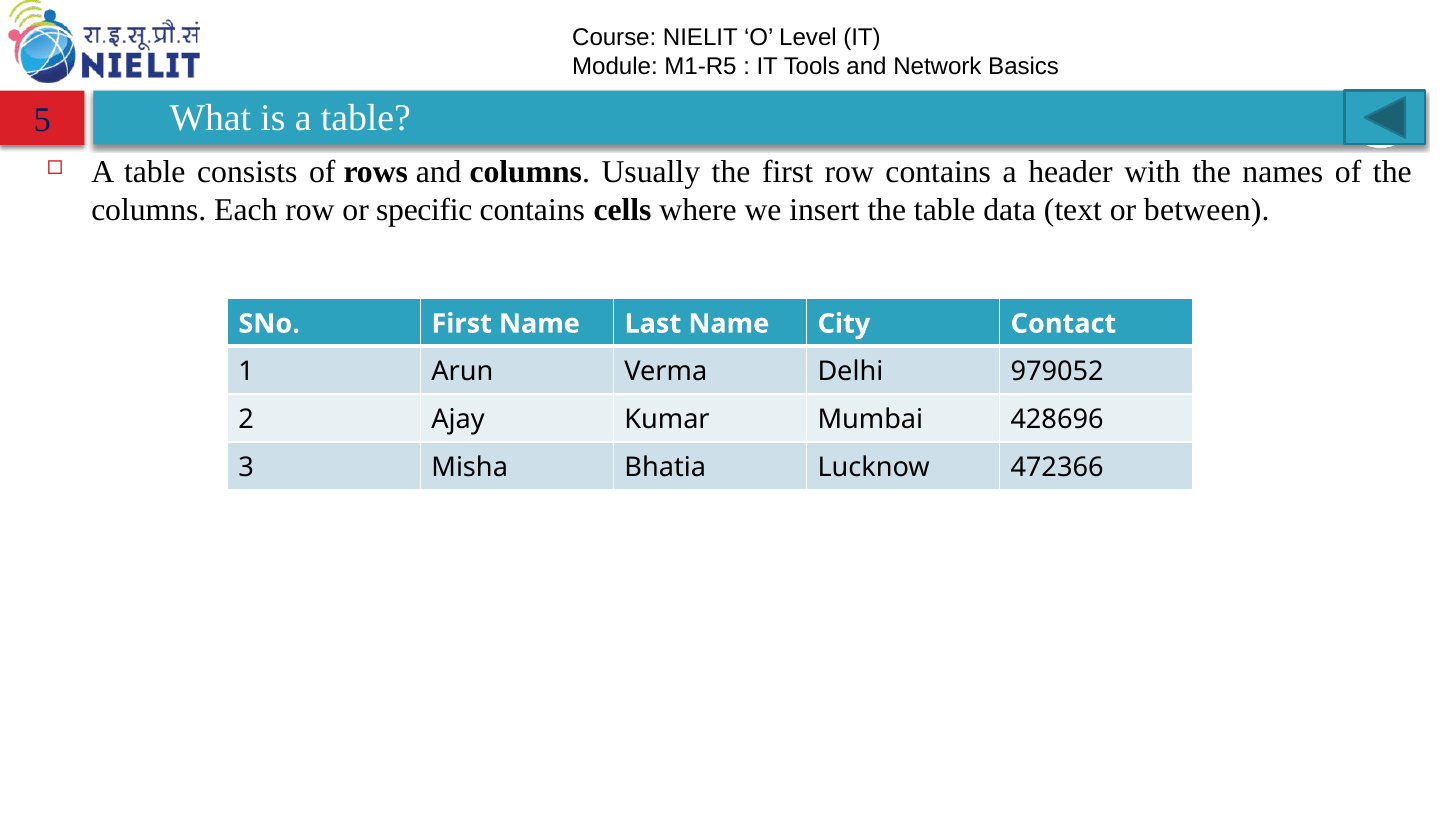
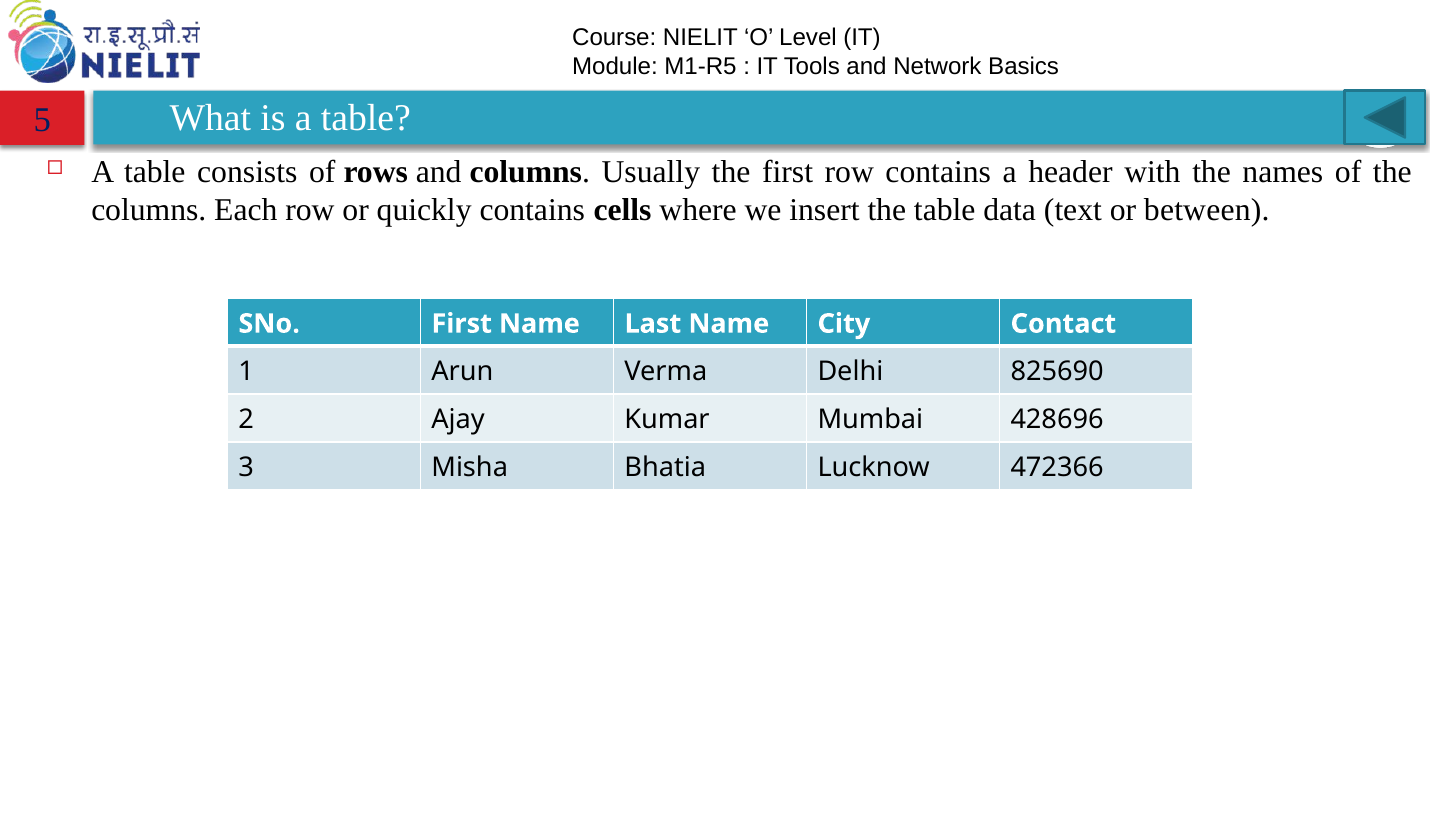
specific: specific -> quickly
979052: 979052 -> 825690
